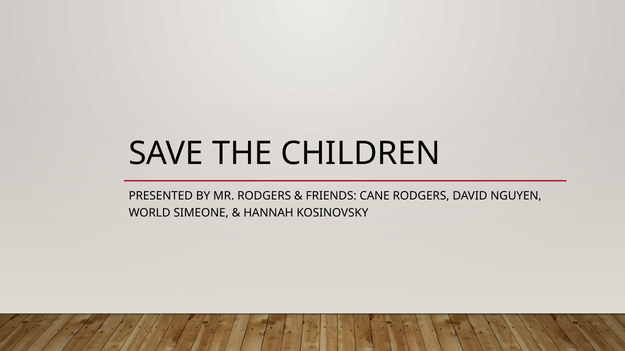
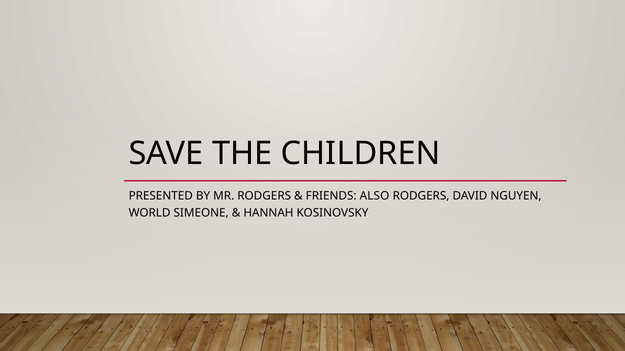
CANE: CANE -> ALSO
